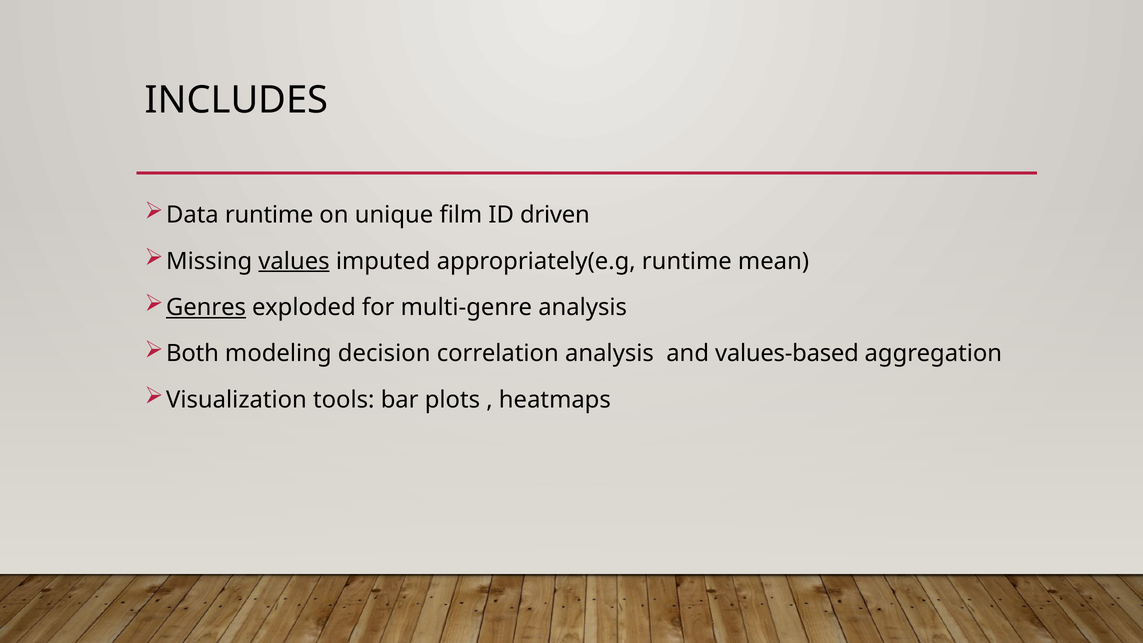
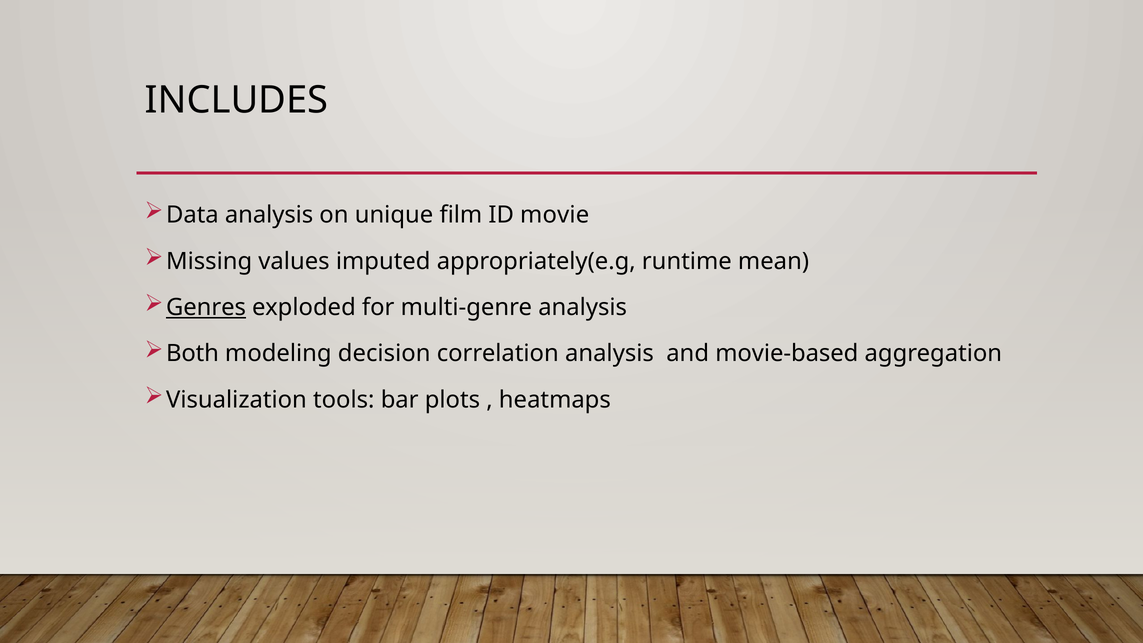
Data runtime: runtime -> analysis
driven: driven -> movie
values underline: present -> none
values-based: values-based -> movie-based
